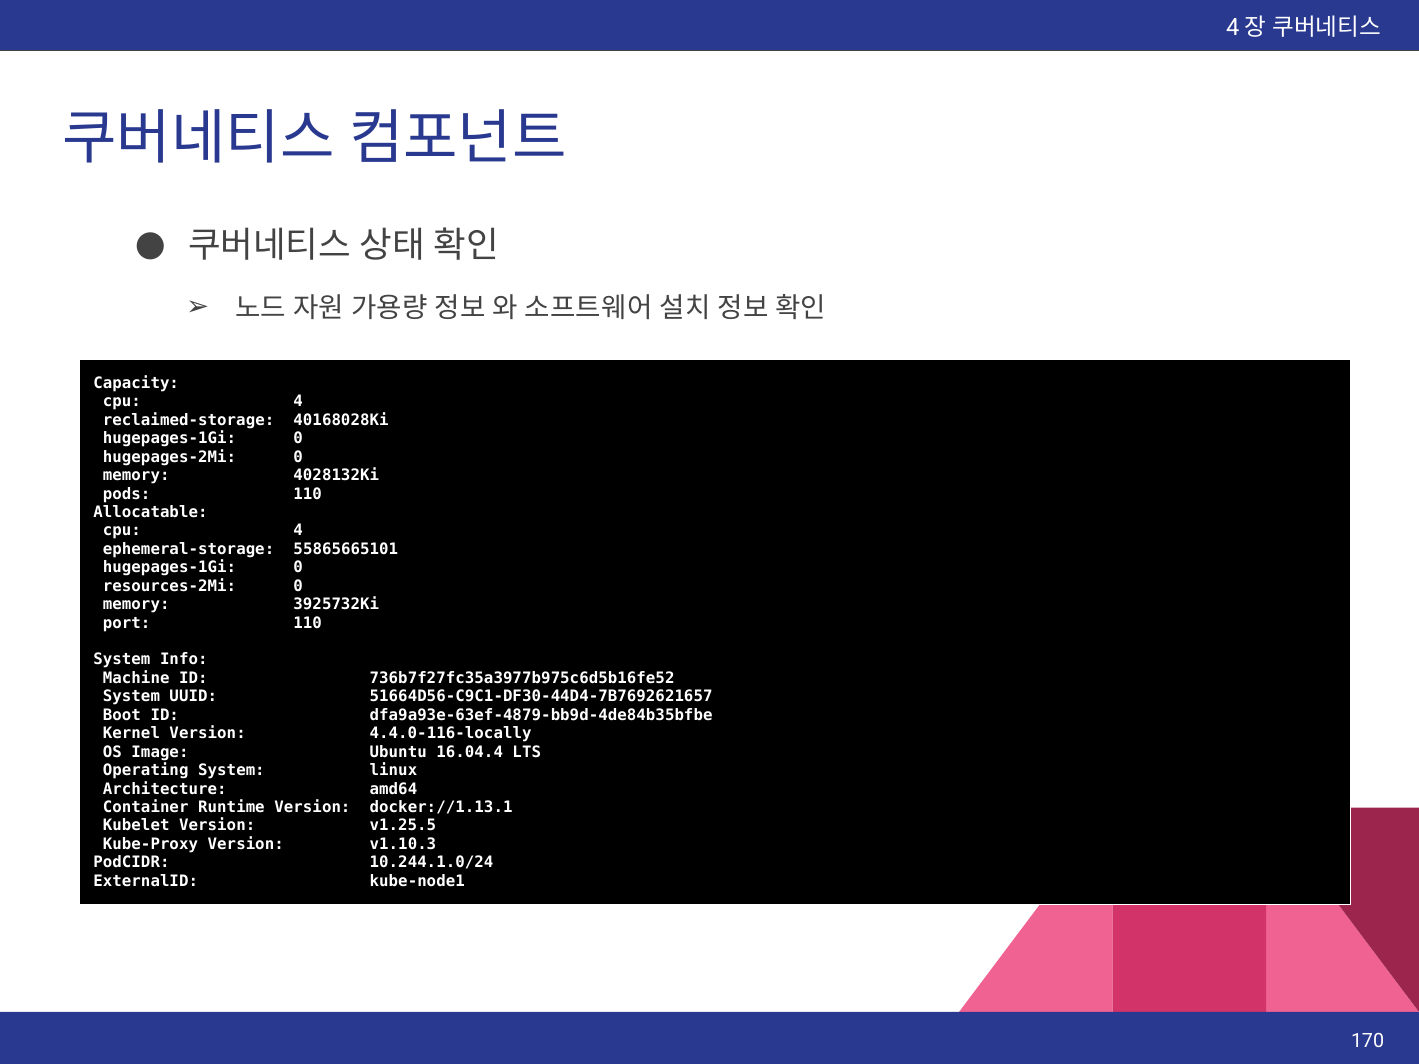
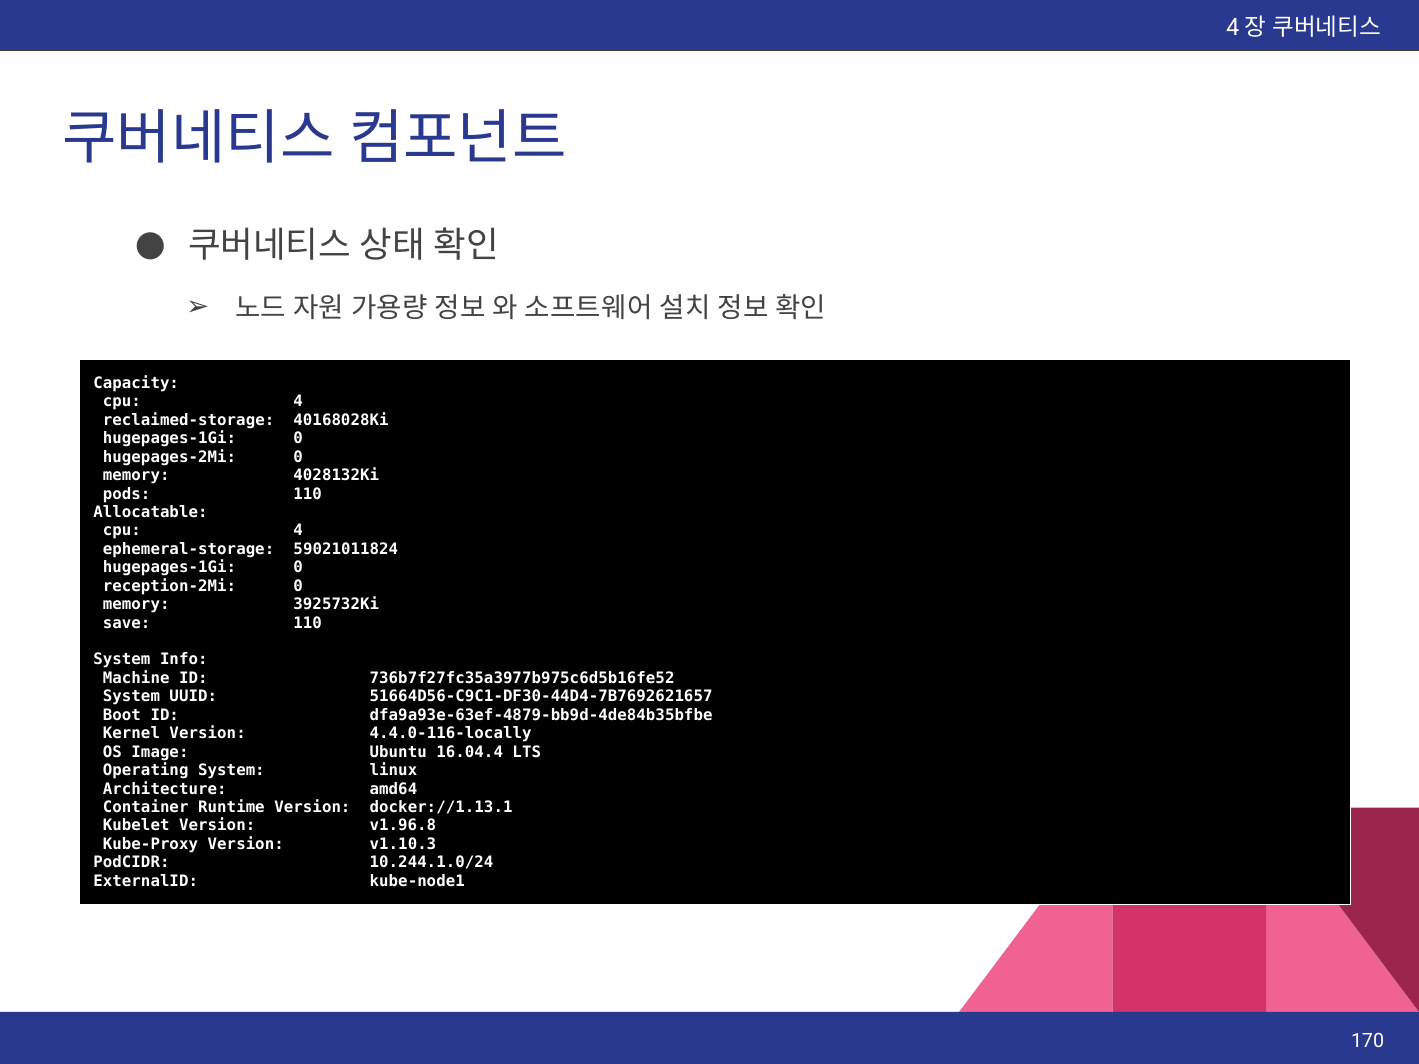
55865665101: 55865665101 -> 59021011824
resources-2Mi: resources-2Mi -> reception-2Mi
port: port -> save
v1.25.5: v1.25.5 -> v1.96.8
